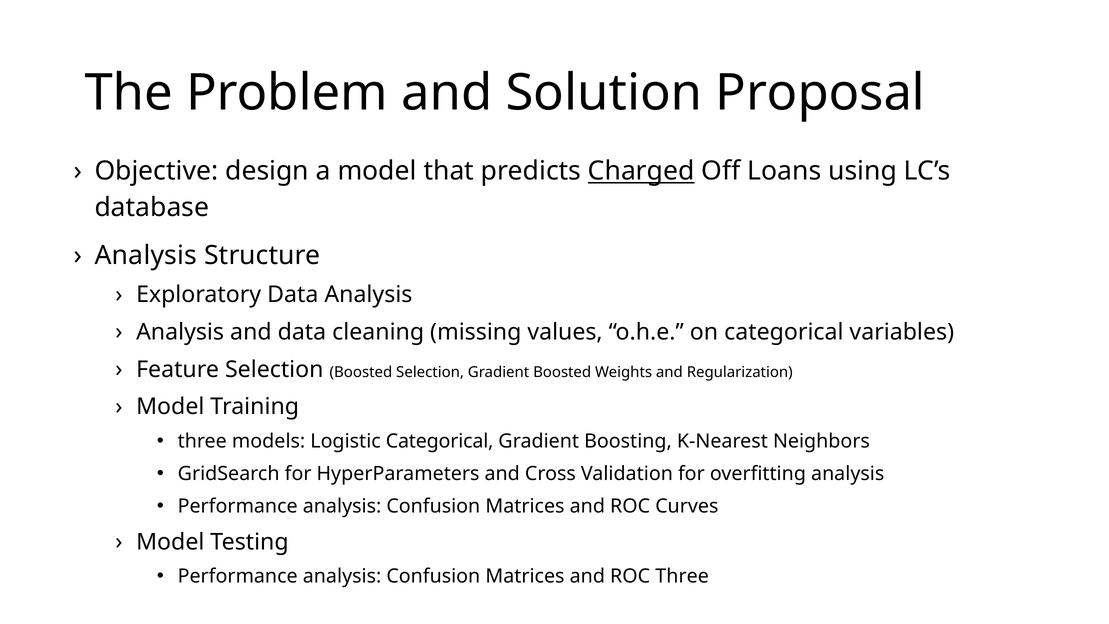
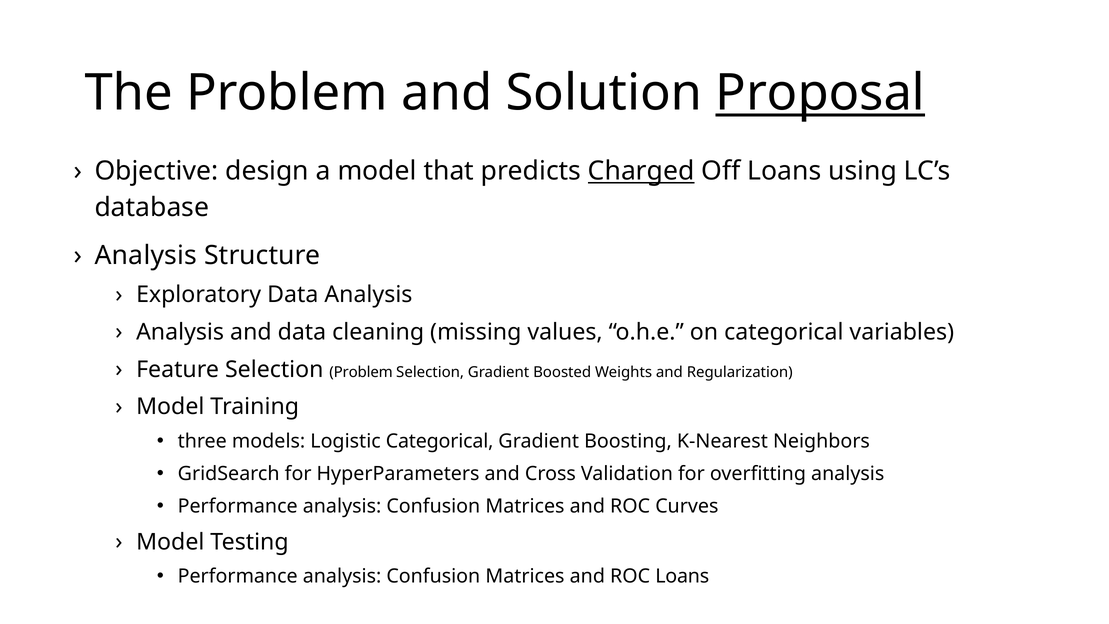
Proposal underline: none -> present
Selection Boosted: Boosted -> Problem
ROC Three: Three -> Loans
